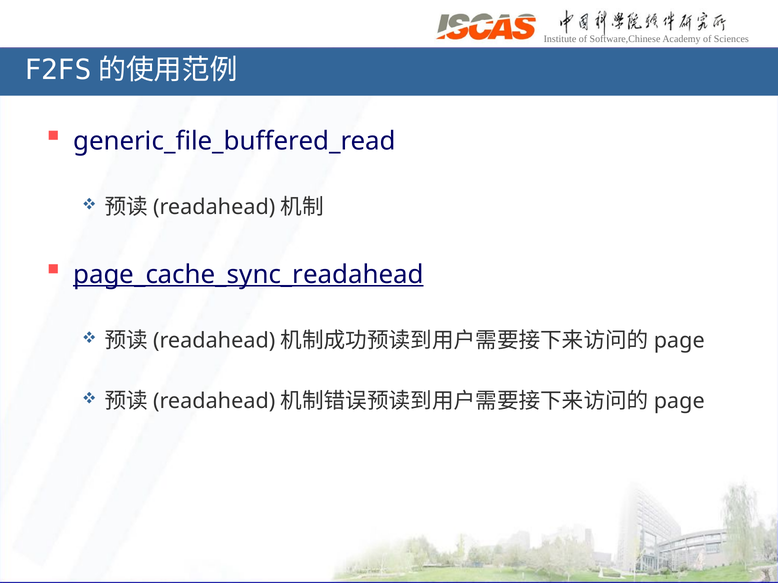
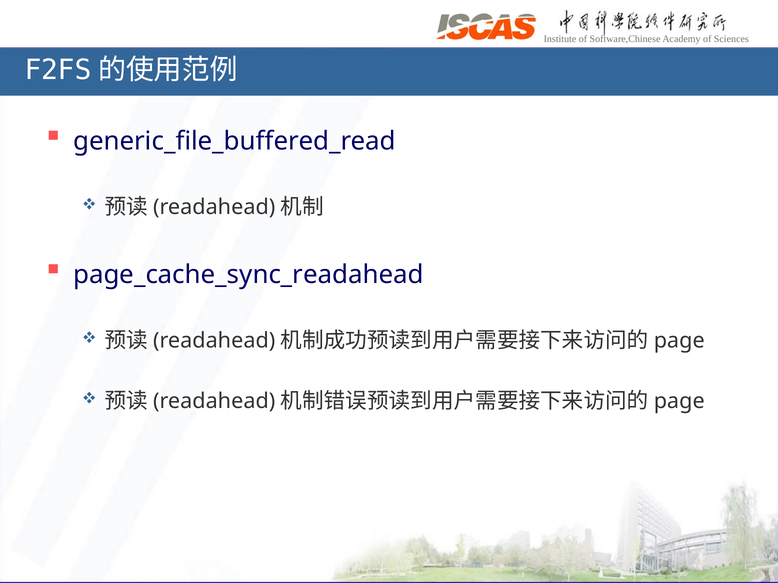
page_cache_sync_readahead underline: present -> none
